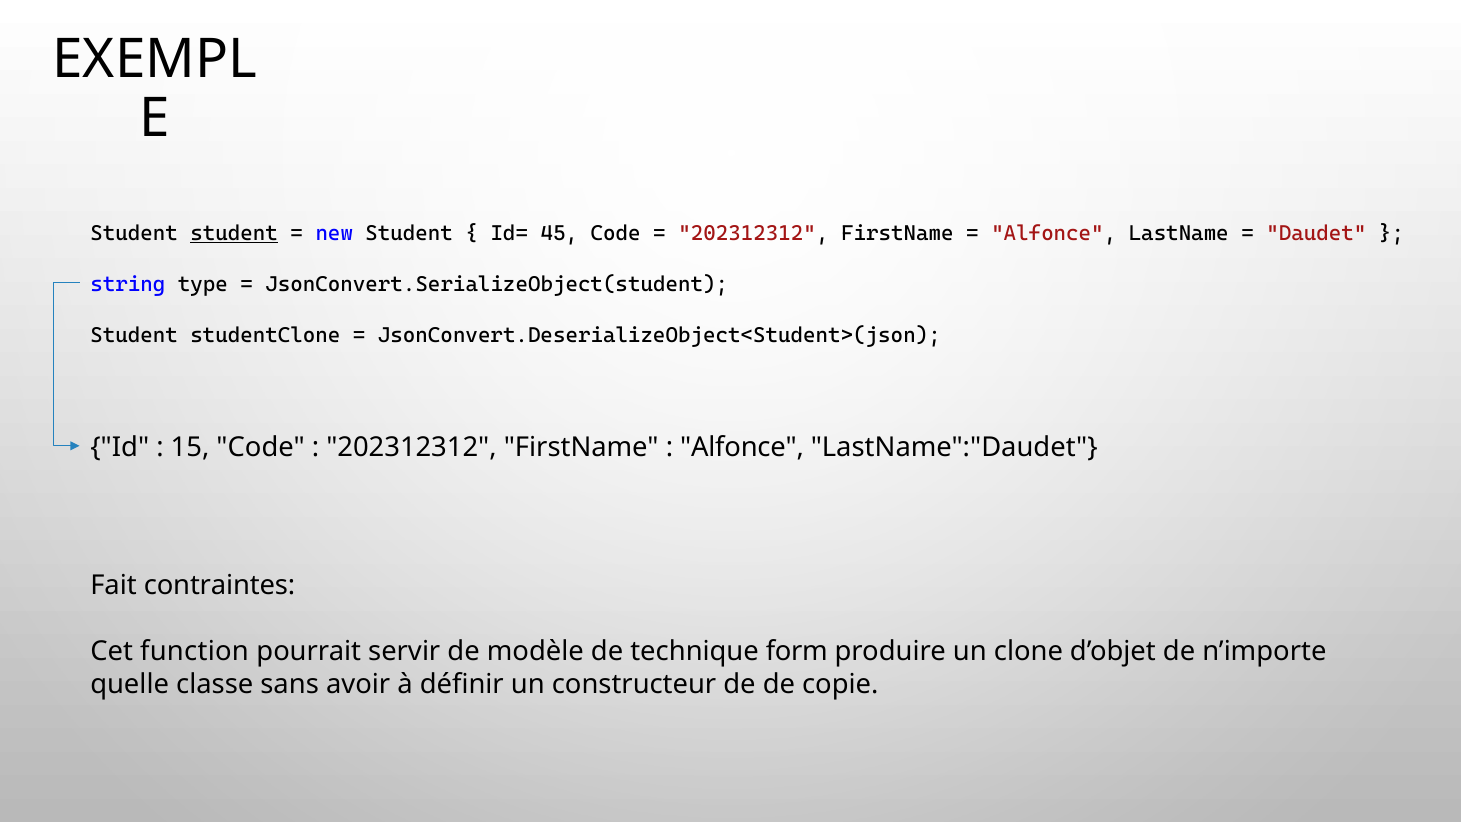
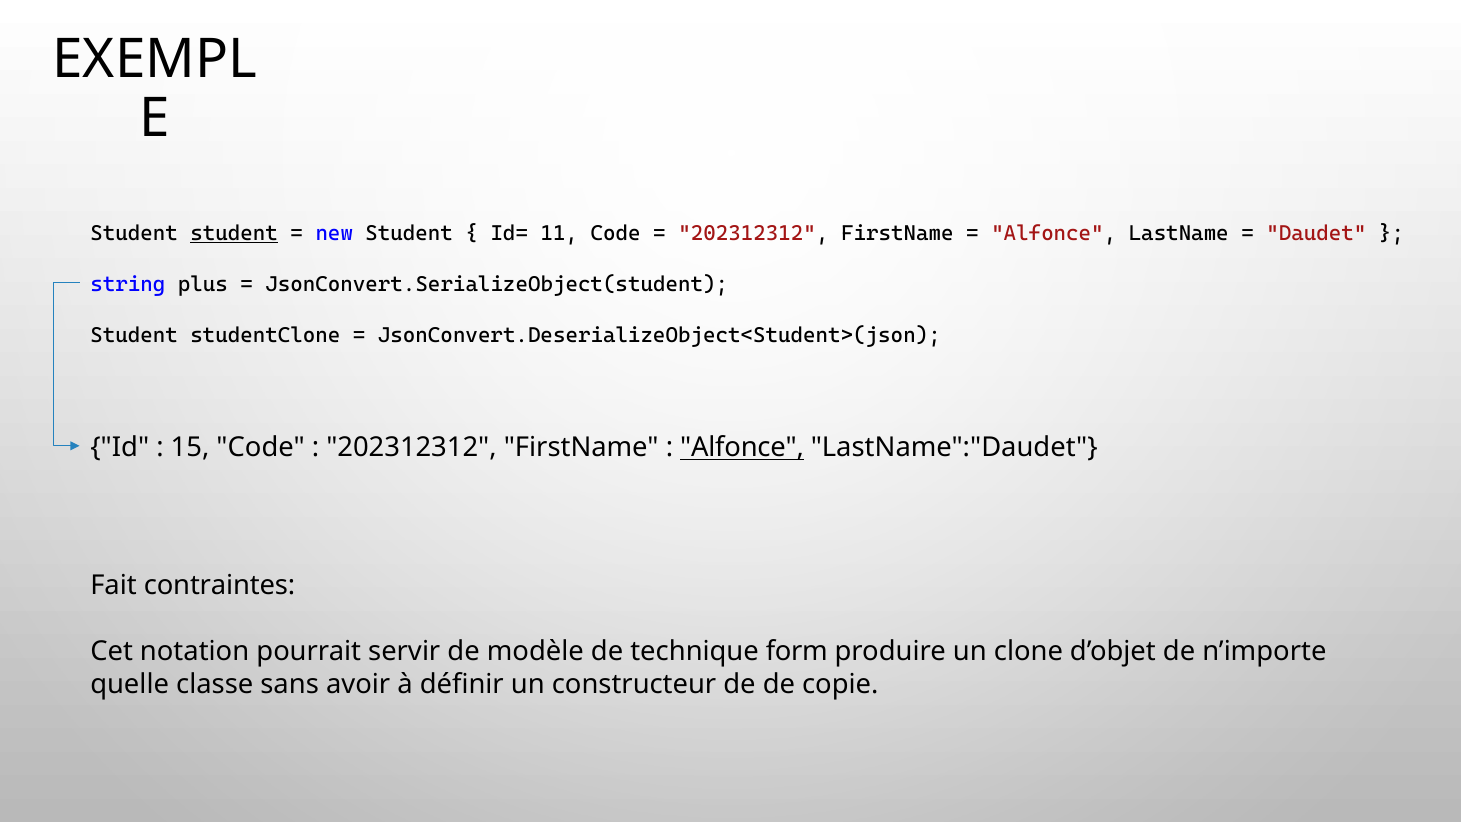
45: 45 -> 11
type: type -> plus
Alfonce at (742, 448) underline: none -> present
function: function -> notation
